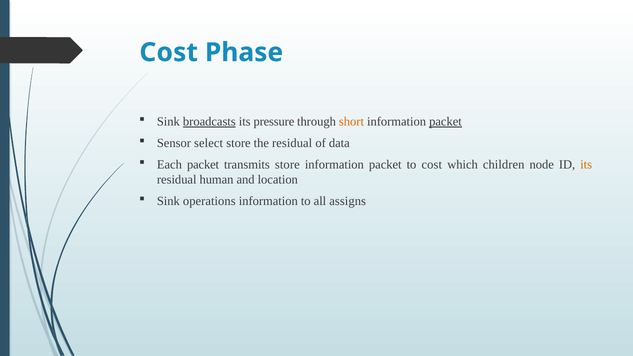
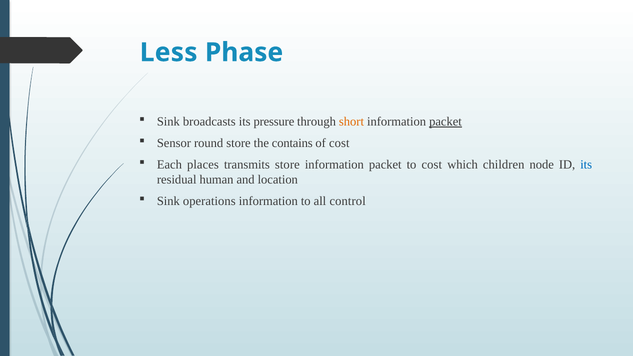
Cost at (169, 52): Cost -> Less
broadcasts underline: present -> none
select: select -> round
the residual: residual -> contains
of data: data -> cost
Each packet: packet -> places
its at (586, 165) colour: orange -> blue
assigns: assigns -> control
